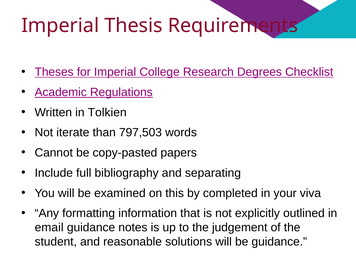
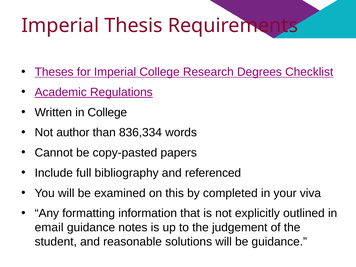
in Tolkien: Tolkien -> College
iterate: iterate -> author
797,503: 797,503 -> 836,334
separating: separating -> referenced
